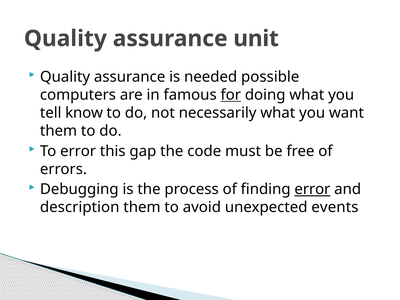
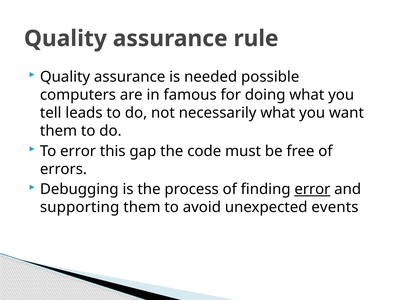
unit: unit -> rule
for underline: present -> none
know: know -> leads
description: description -> supporting
